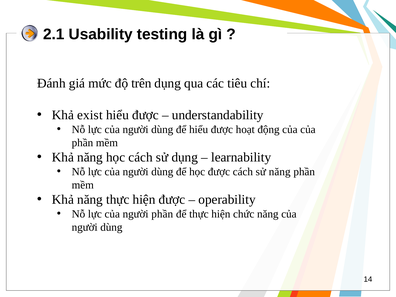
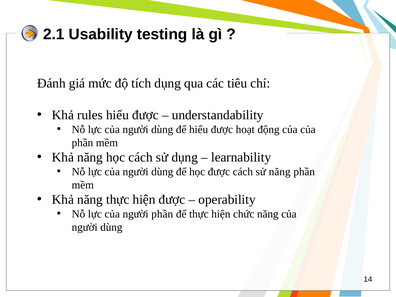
trên: trên -> tích
exist: exist -> rules
